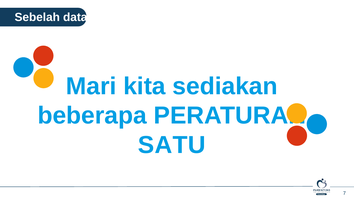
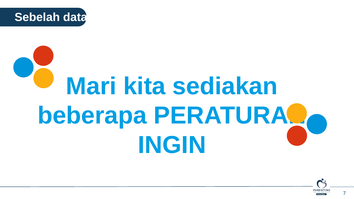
SATU: SATU -> INGIN
